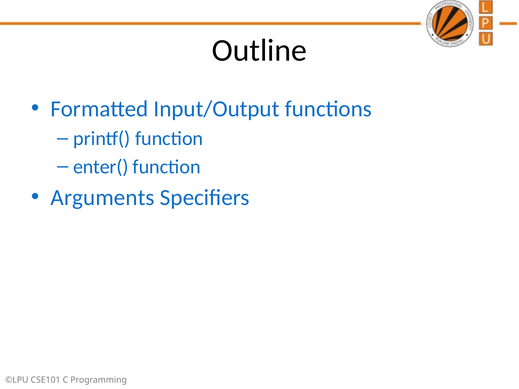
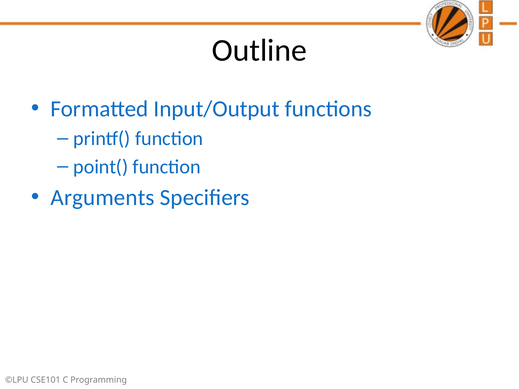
enter(: enter( -> point(
